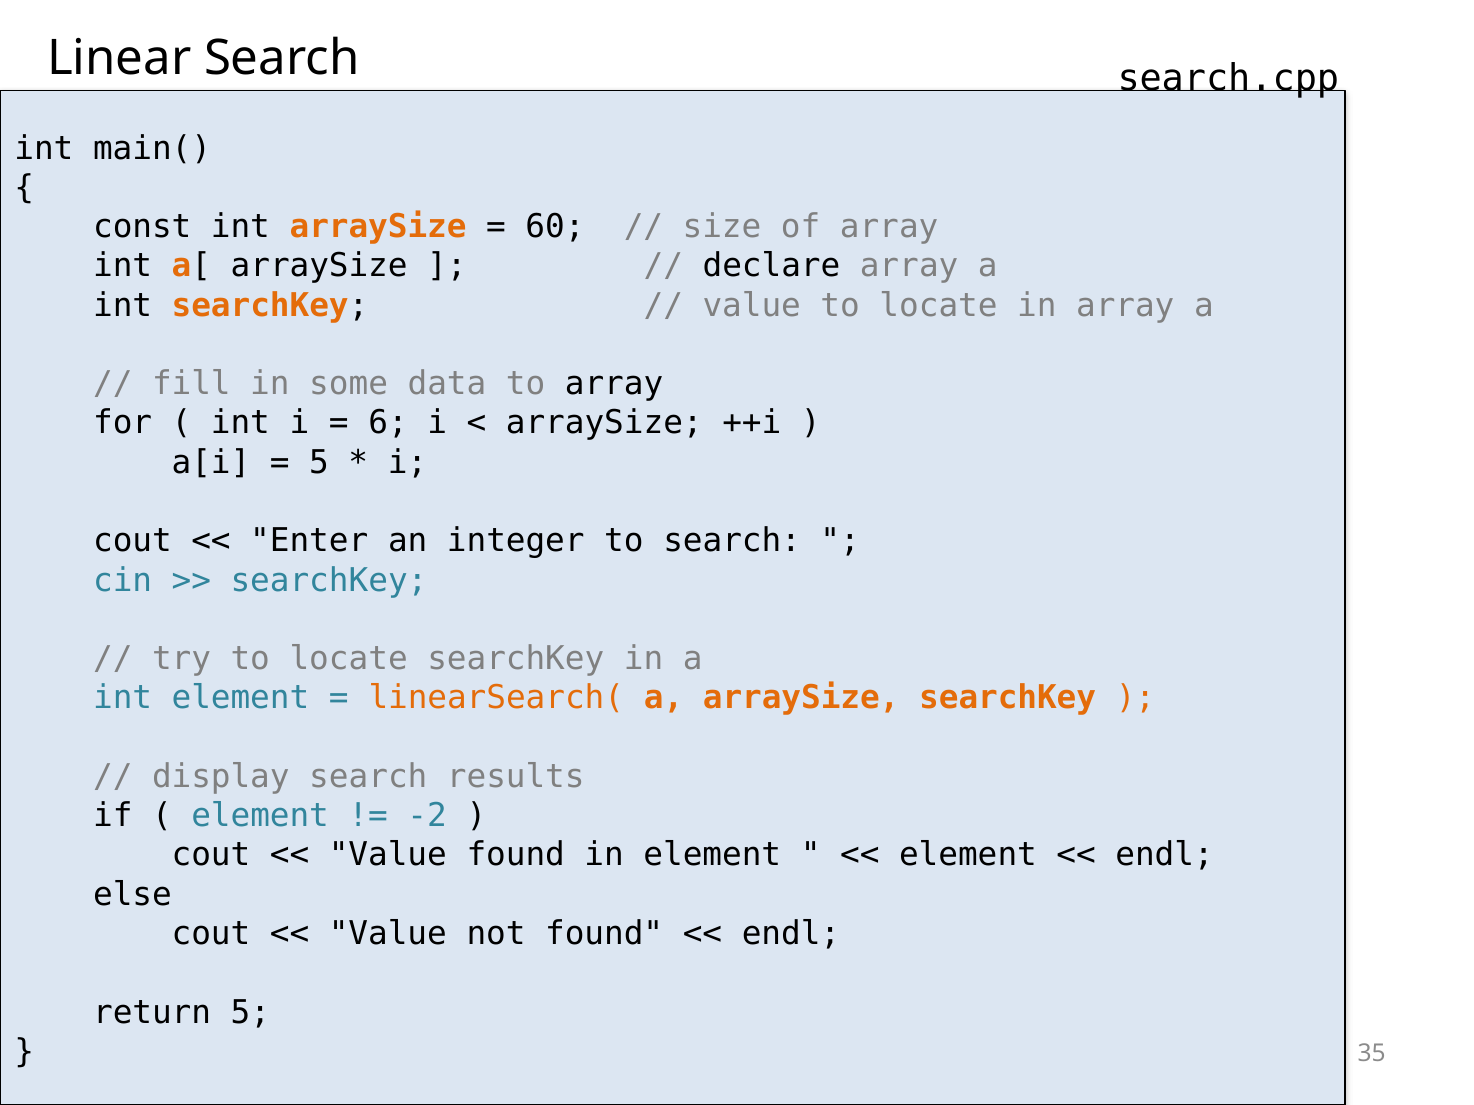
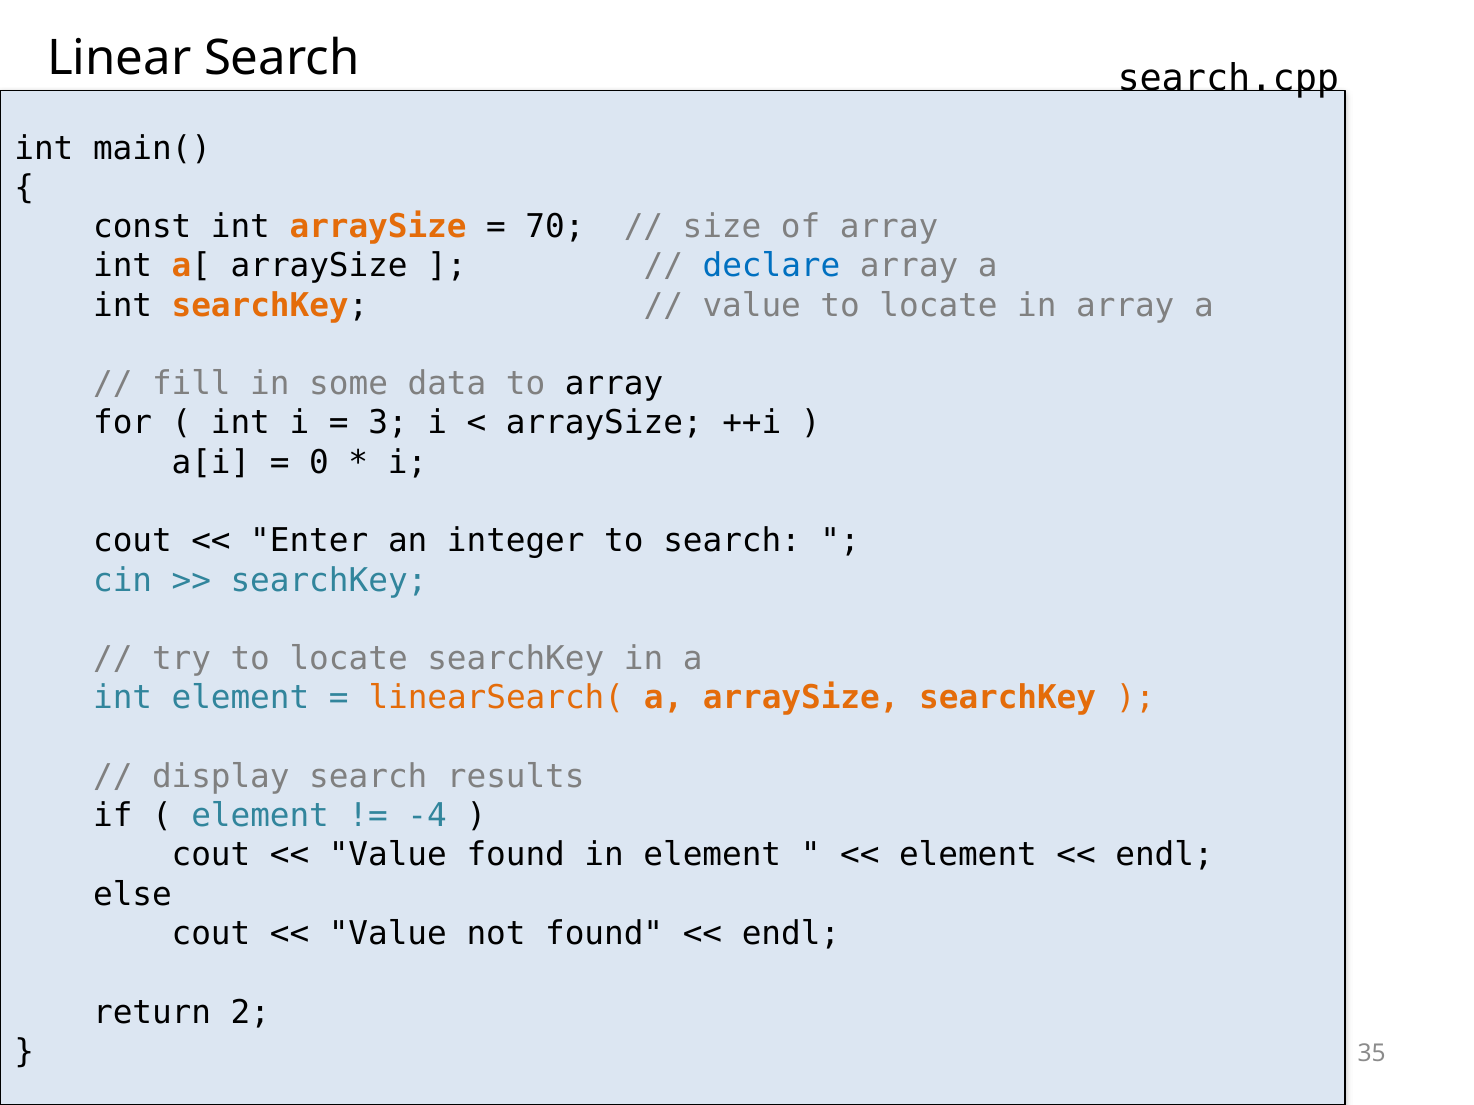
60: 60 -> 70
declare colour: black -> blue
6: 6 -> 3
5 at (319, 463): 5 -> 0
-2: -2 -> -4
return 5: 5 -> 2
